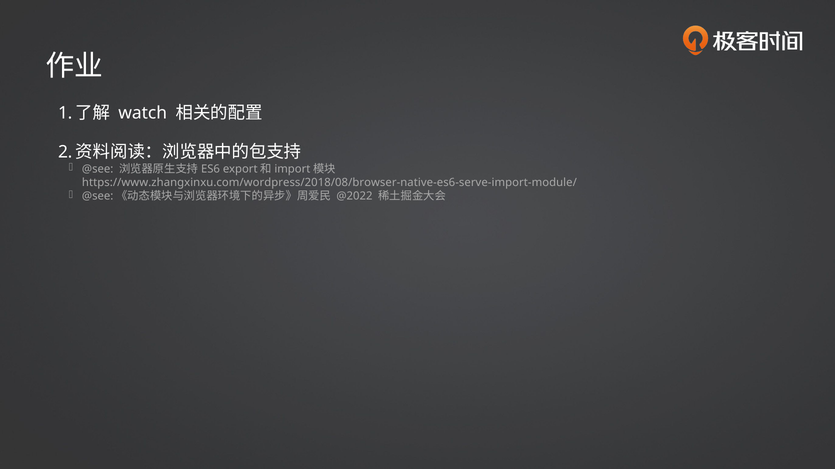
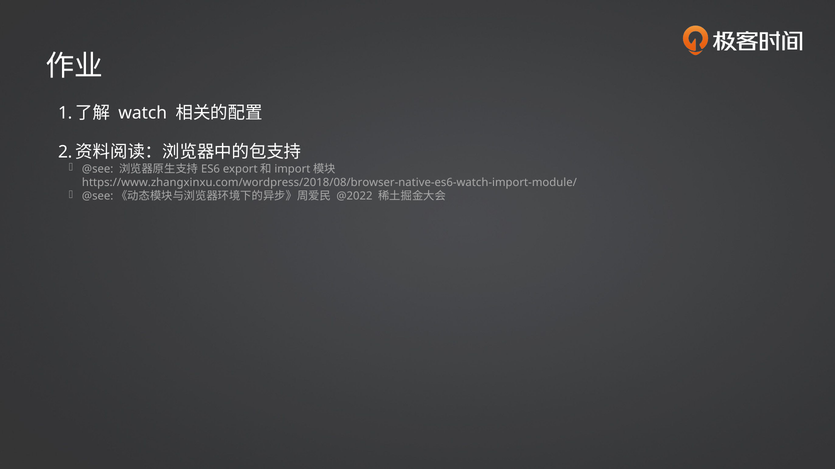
https://www.zhangxinxu.com/wordpress/2018/08/browser-native-es6-serve-import-module/: https://www.zhangxinxu.com/wordpress/2018/08/browser-native-es6-serve-import-module/ -> https://www.zhangxinxu.com/wordpress/2018/08/browser-native-es6-watch-import-module/
